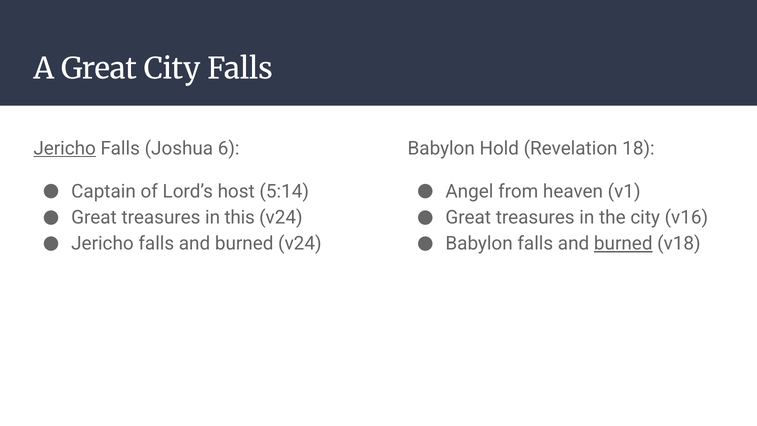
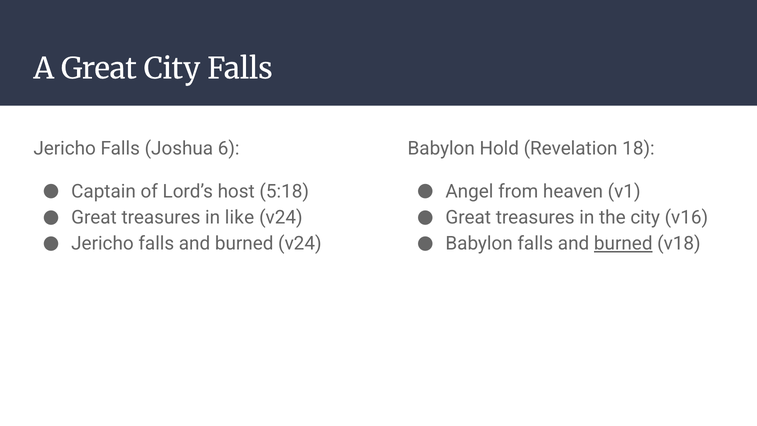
Jericho at (65, 148) underline: present -> none
5:14: 5:14 -> 5:18
this: this -> like
